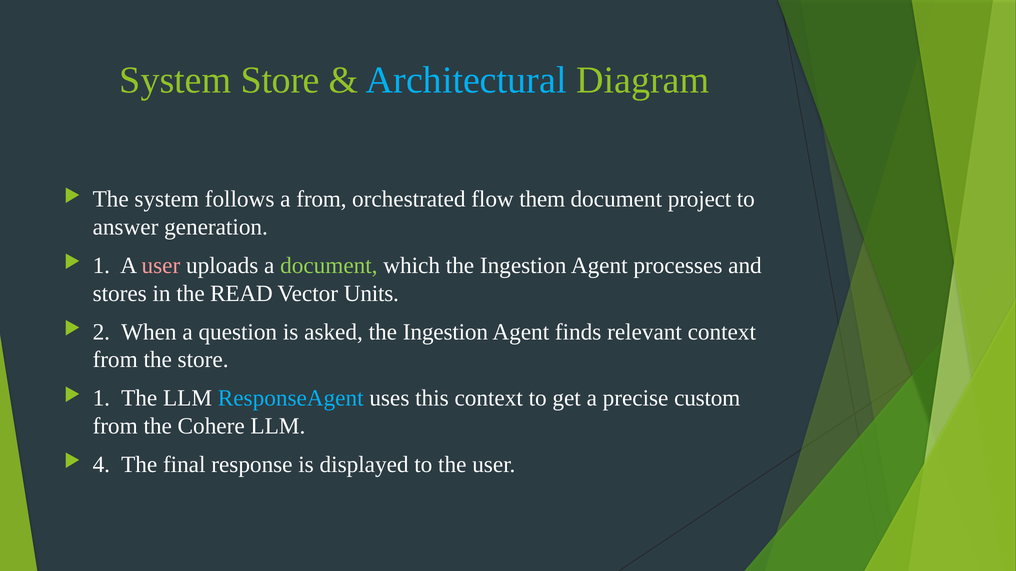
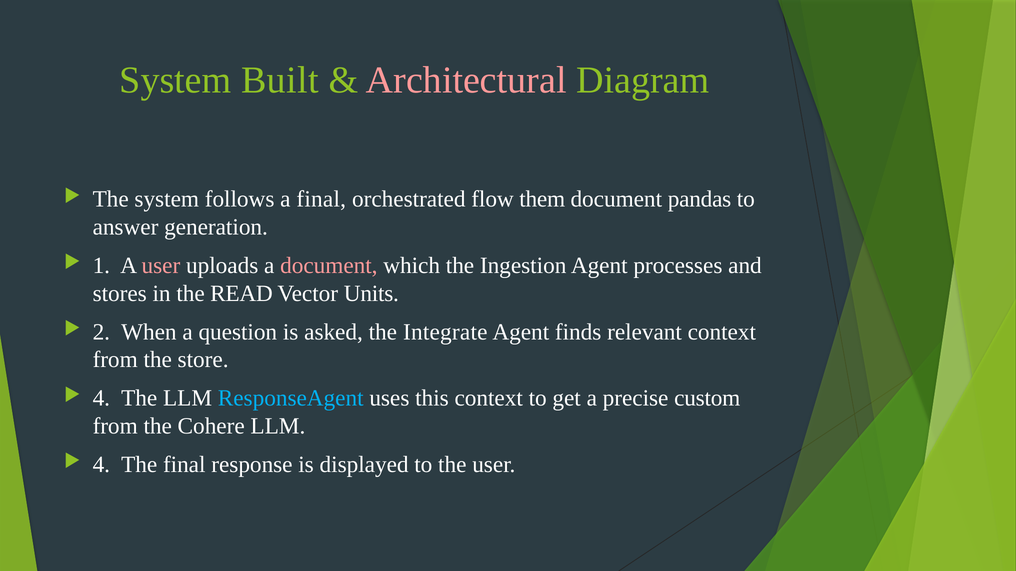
System Store: Store -> Built
Architectural colour: light blue -> pink
a from: from -> final
project: project -> pandas
document at (329, 266) colour: light green -> pink
asked the Ingestion: Ingestion -> Integrate
1 at (101, 399): 1 -> 4
